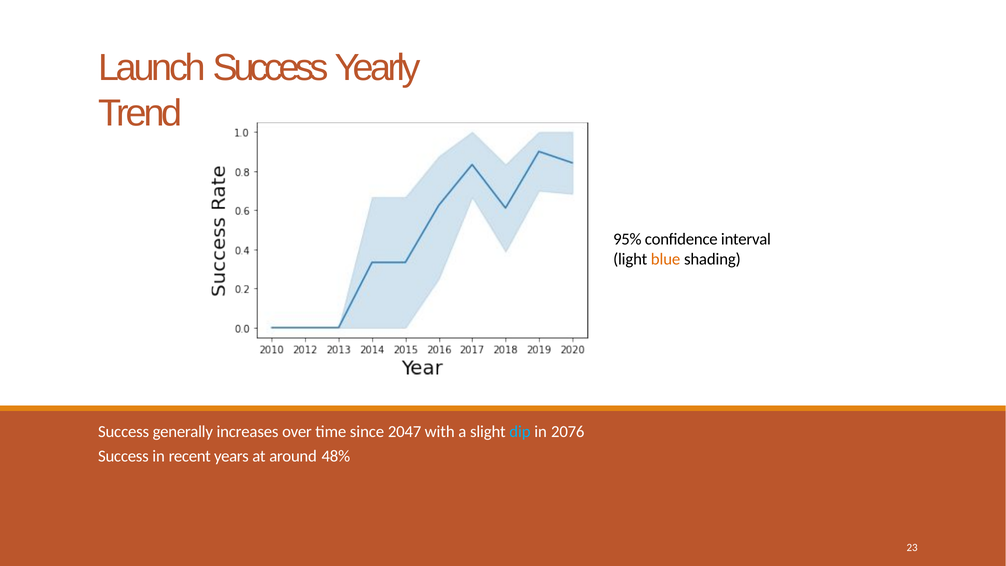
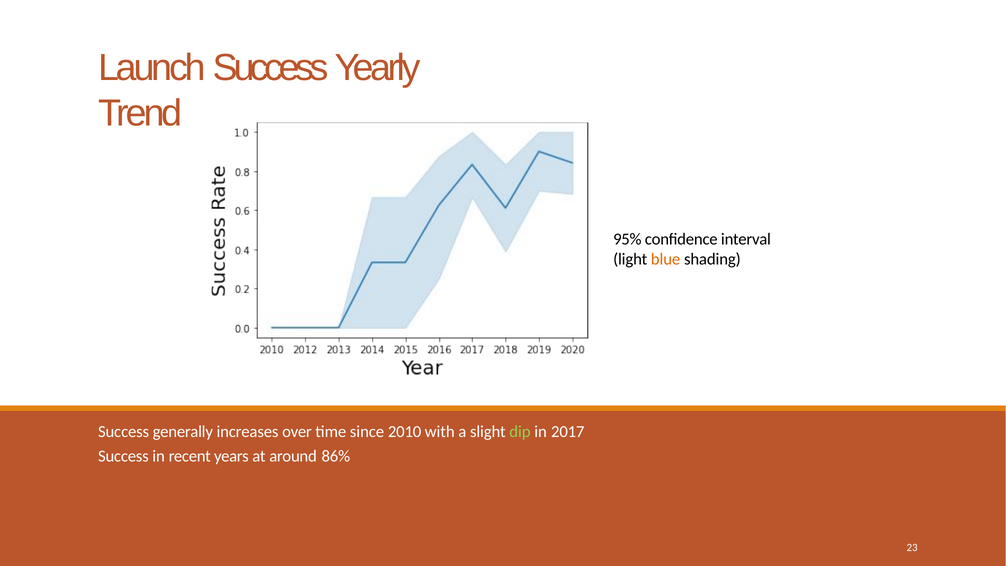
2047: 2047 -> 2010
dip colour: light blue -> light green
2076: 2076 -> 2017
48%: 48% -> 86%
